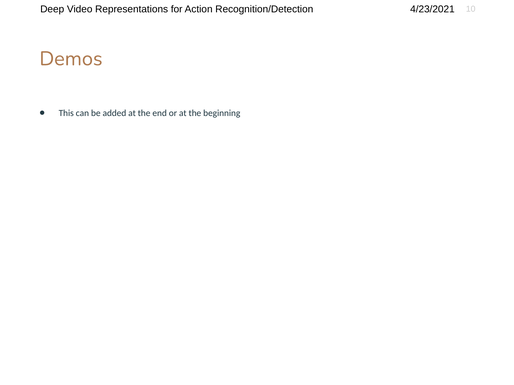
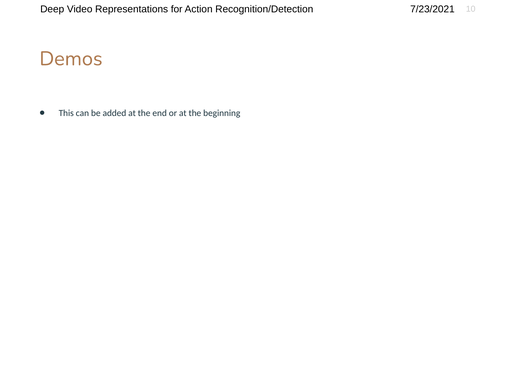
4/23/2021: 4/23/2021 -> 7/23/2021
